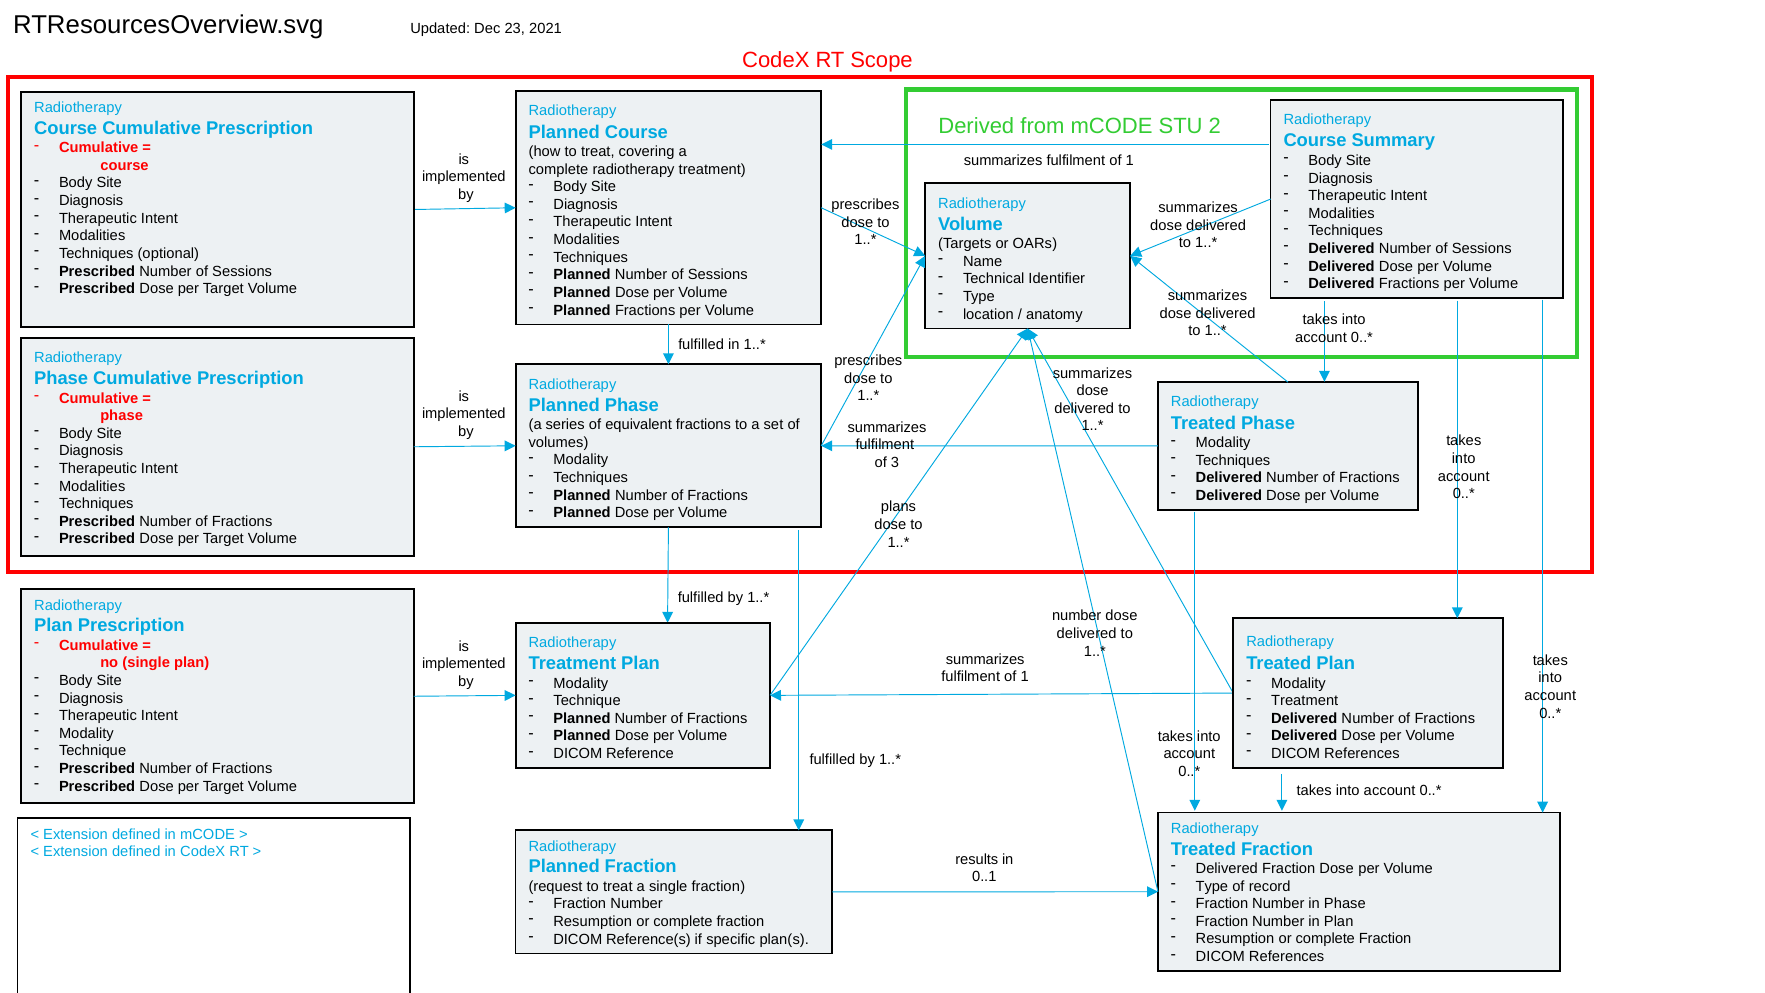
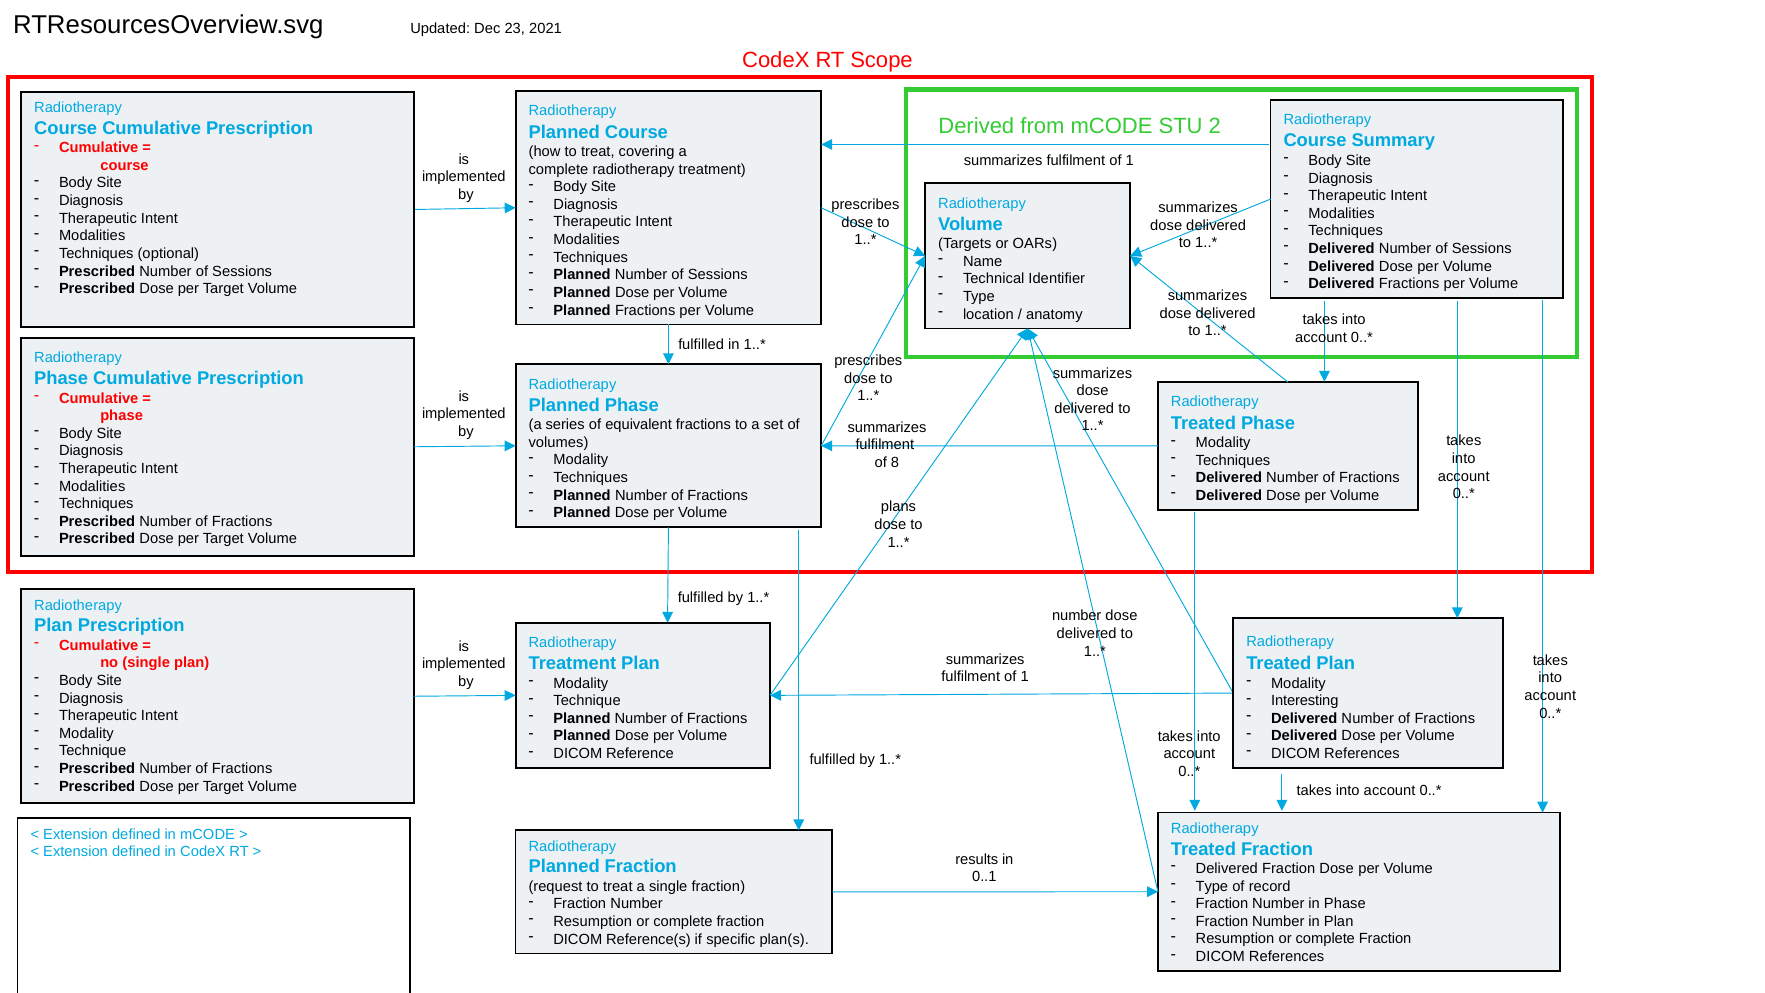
3: 3 -> 8
Treatment at (1305, 701): Treatment -> Interesting
